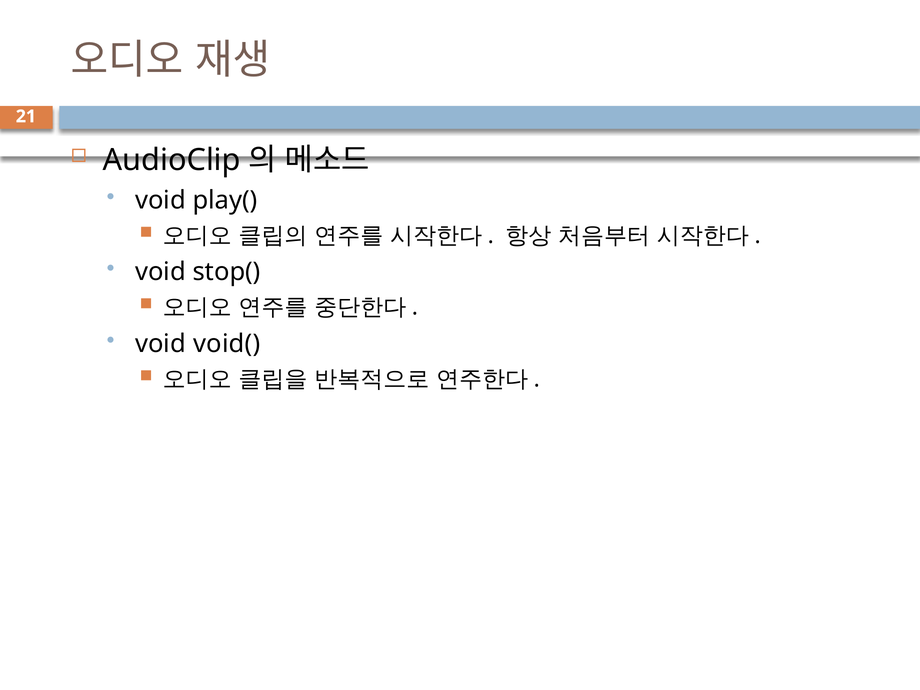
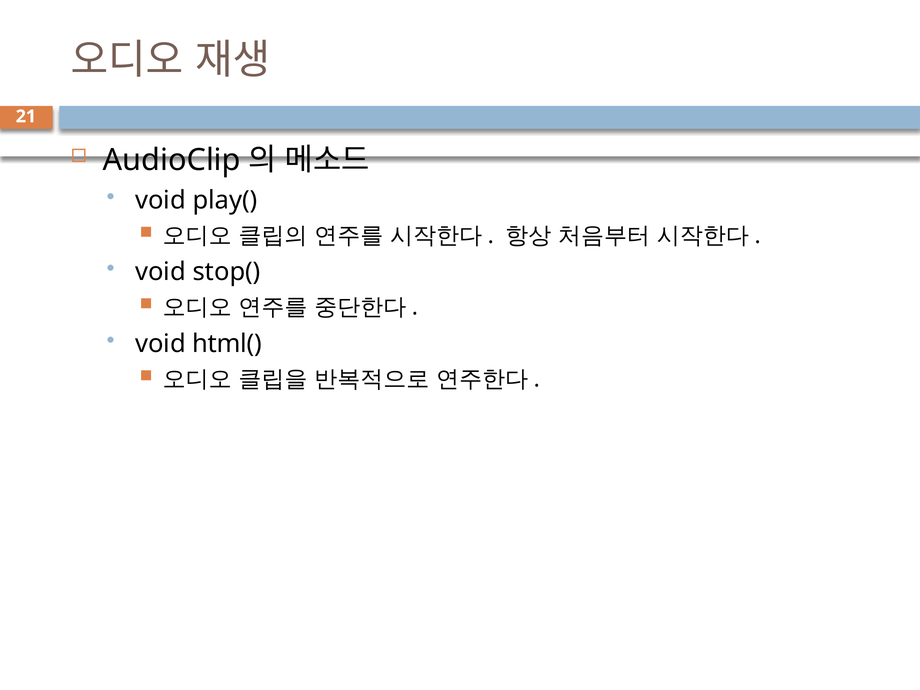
void(: void( -> html(
